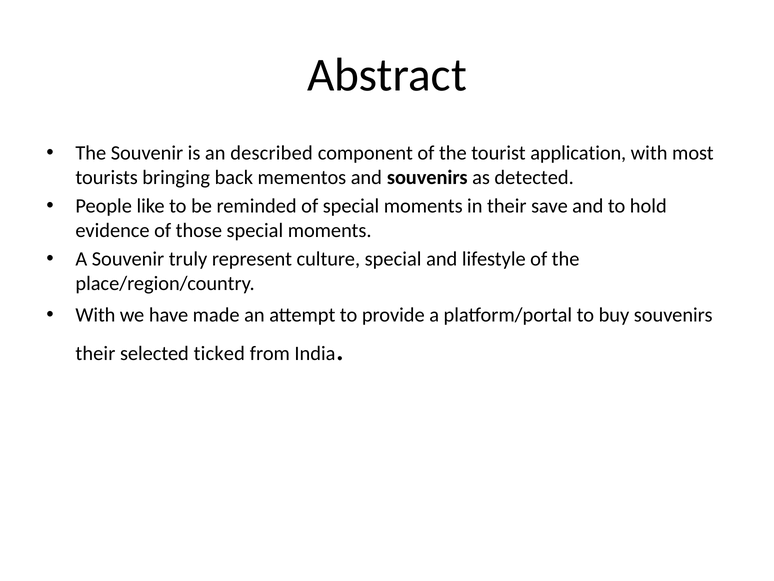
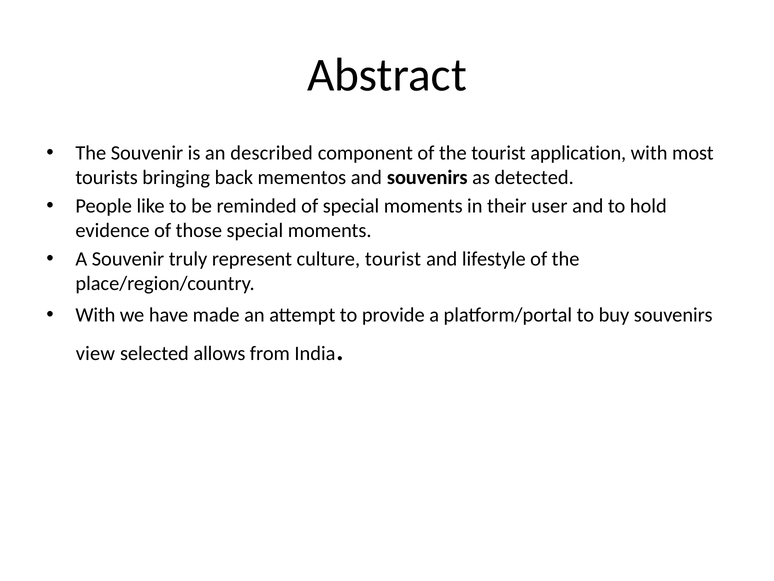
save: save -> user
culture special: special -> tourist
their at (95, 353): their -> view
ticked: ticked -> allows
